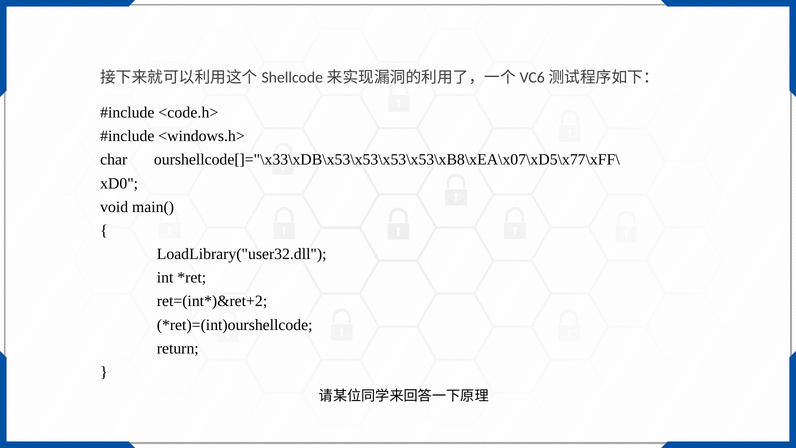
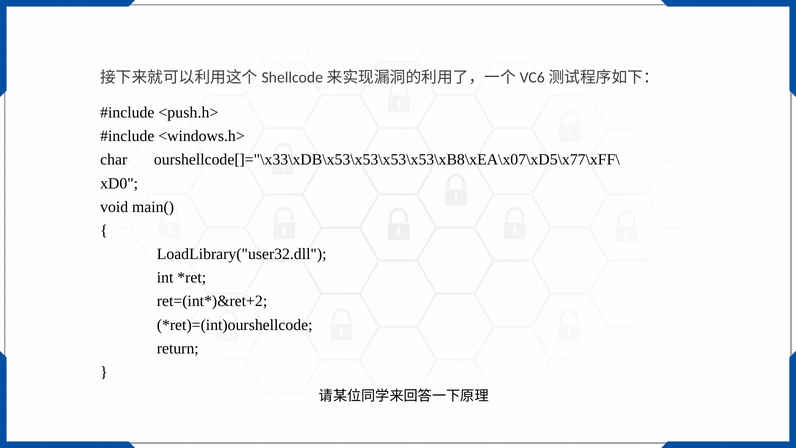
<code.h>: <code.h> -> <push.h>
